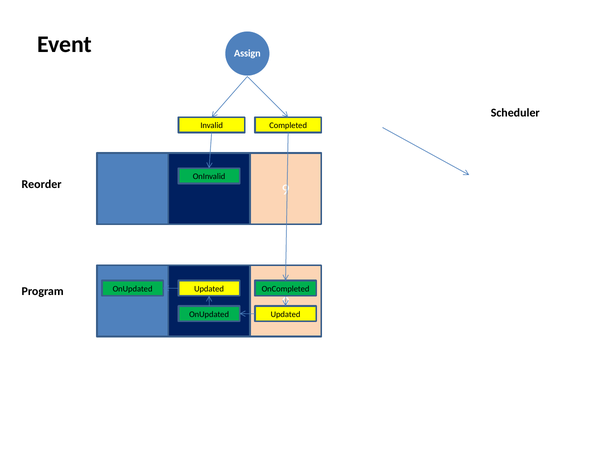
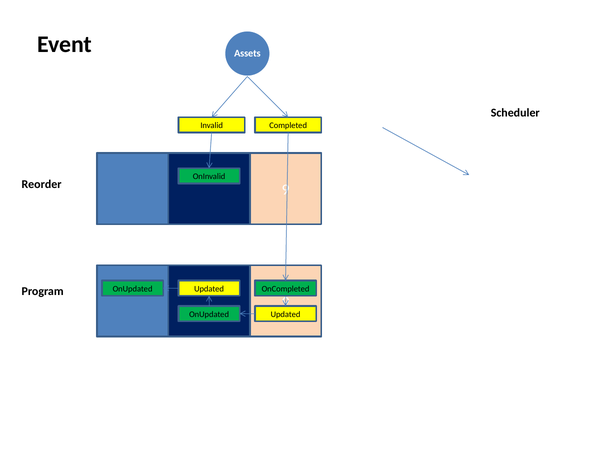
Assign: Assign -> Assets
